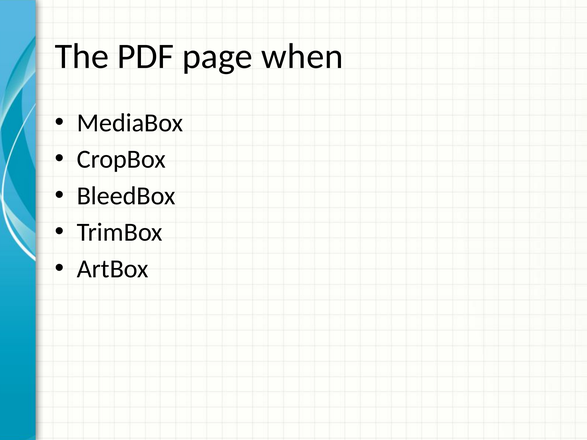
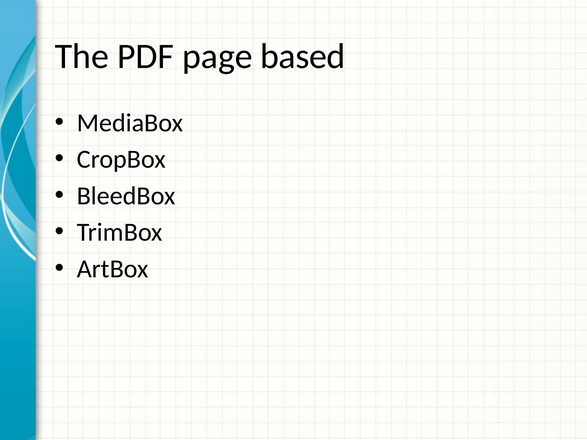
when: when -> based
